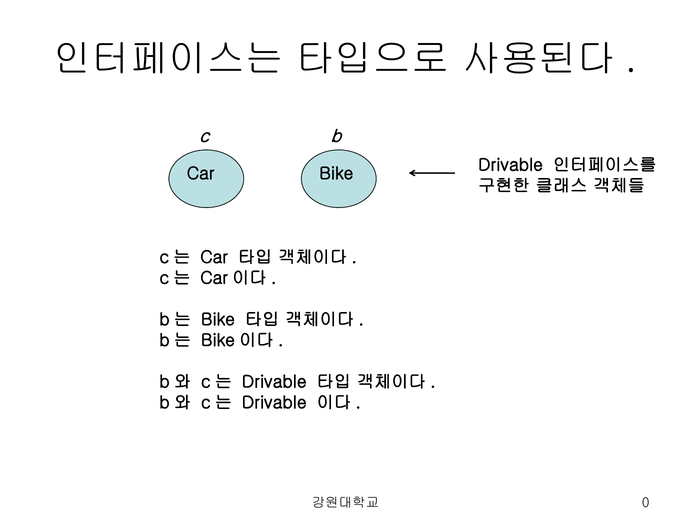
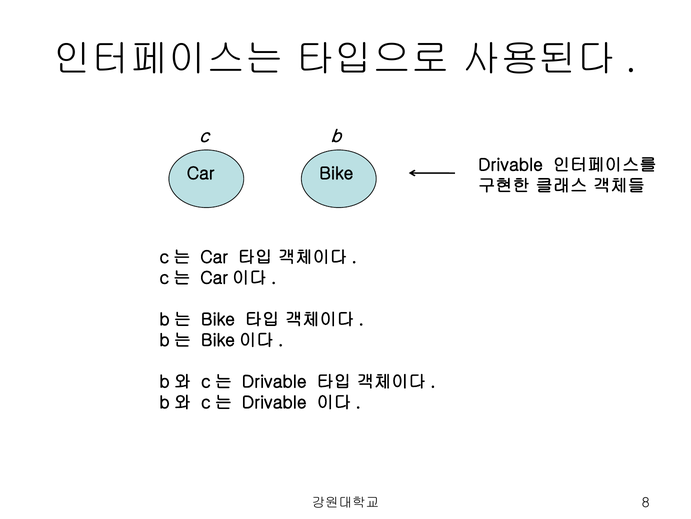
0: 0 -> 8
